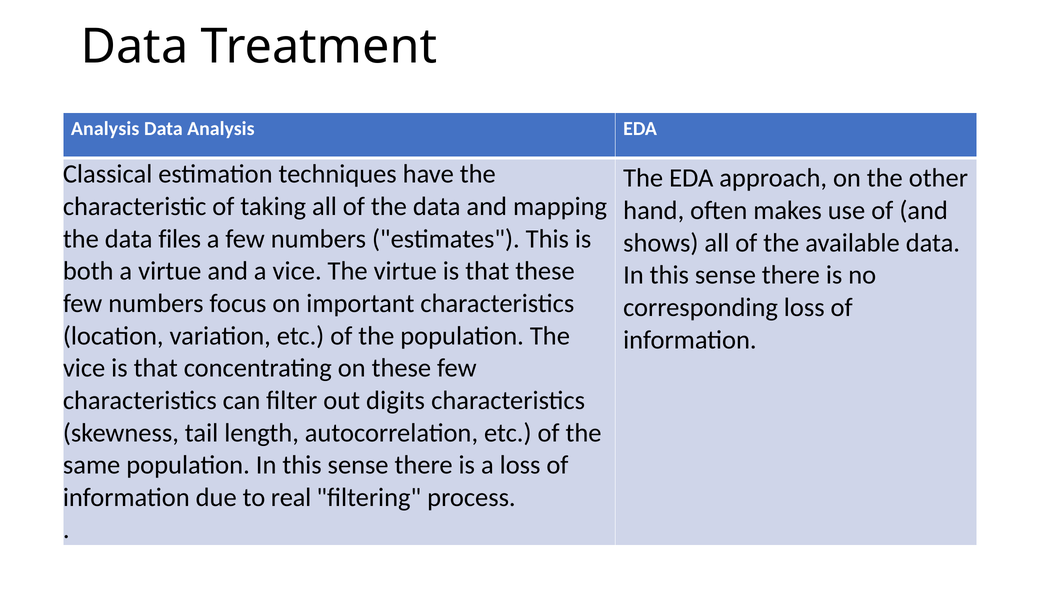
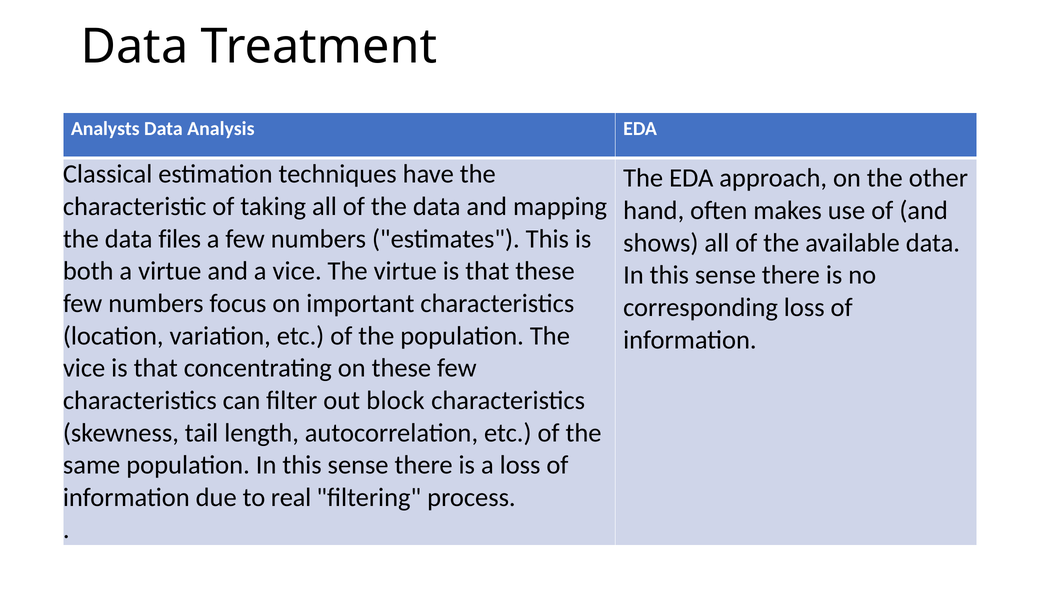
Analysis at (105, 129): Analysis -> Analysts
digits: digits -> block
